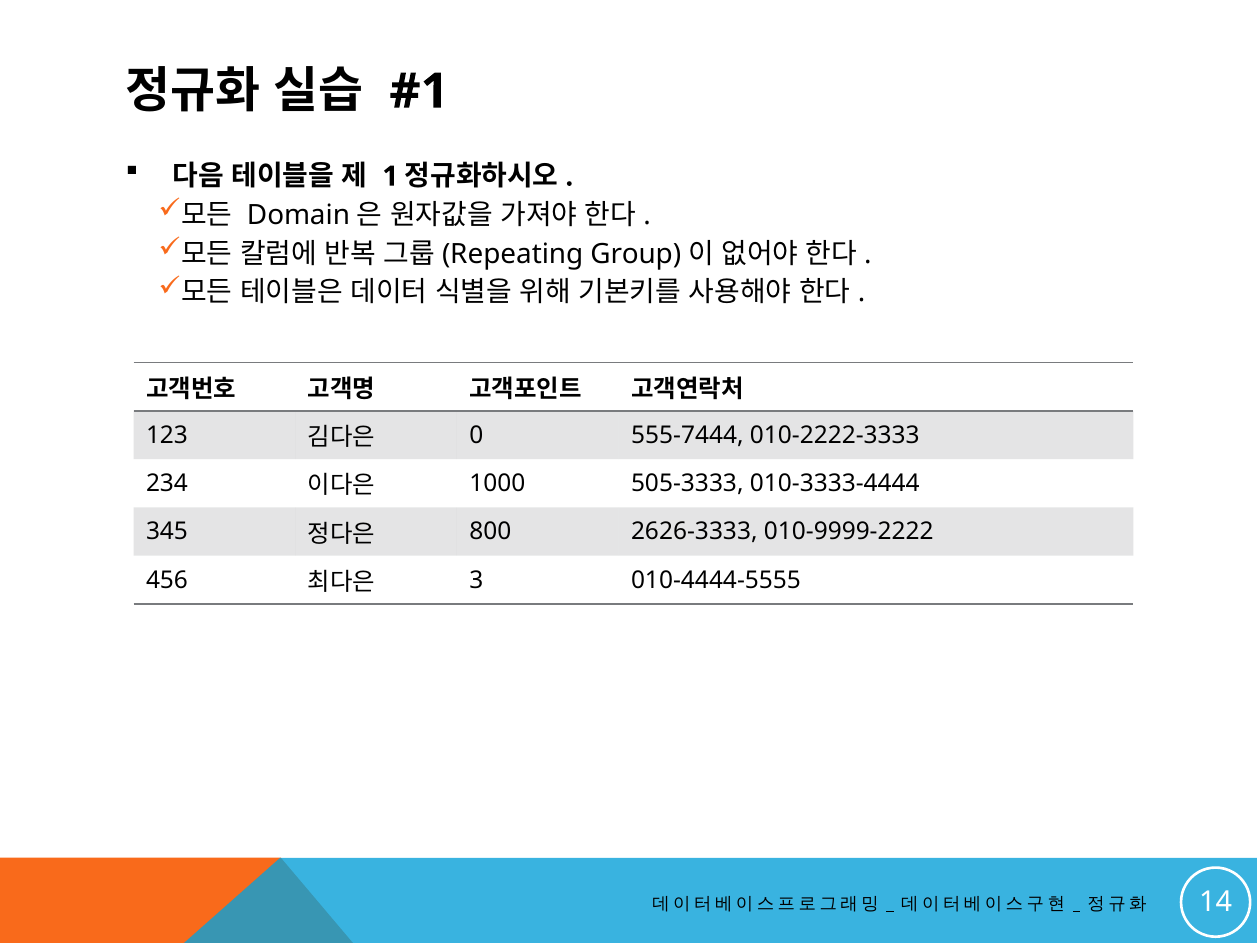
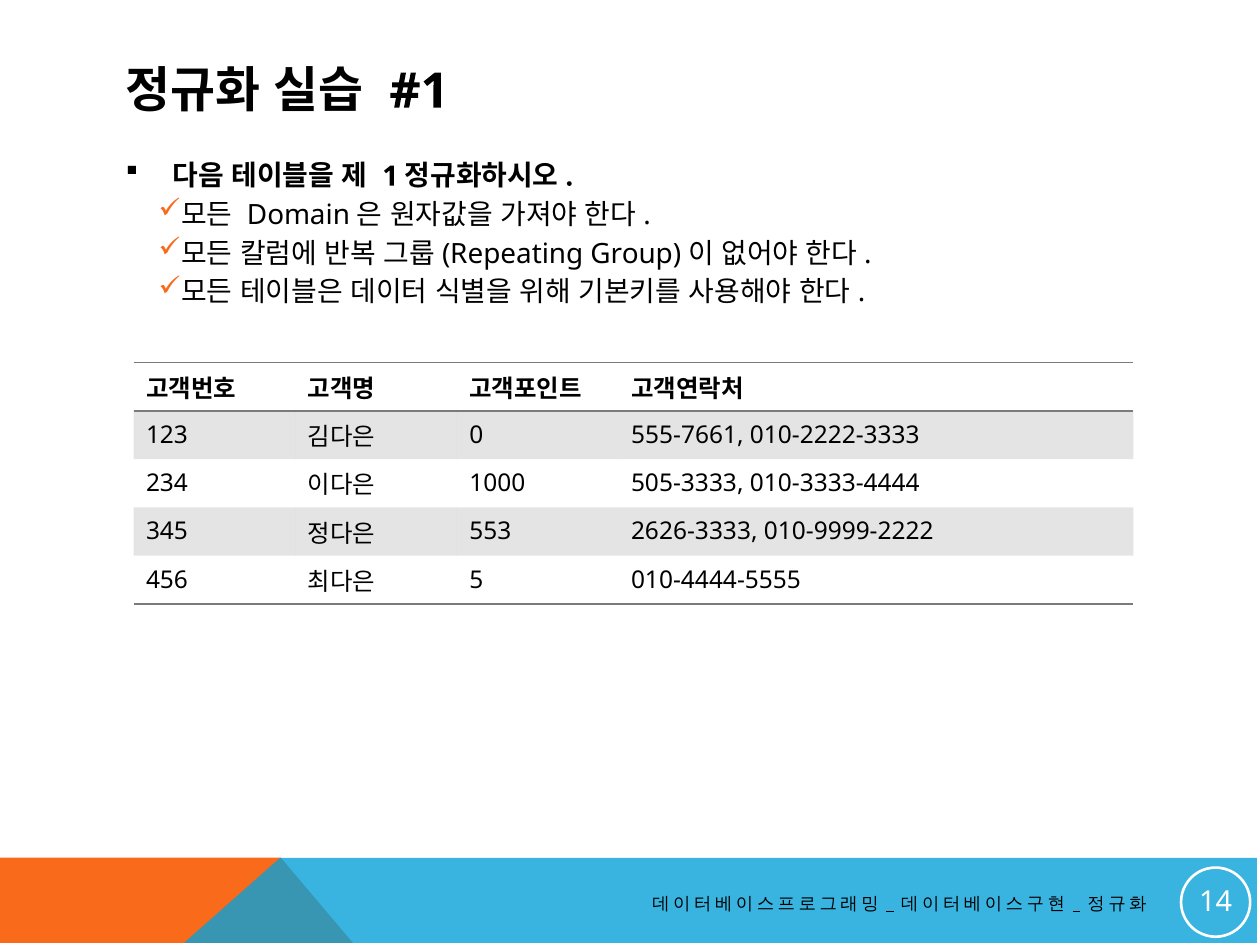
555-7444: 555-7444 -> 555-7661
800: 800 -> 553
3: 3 -> 5
